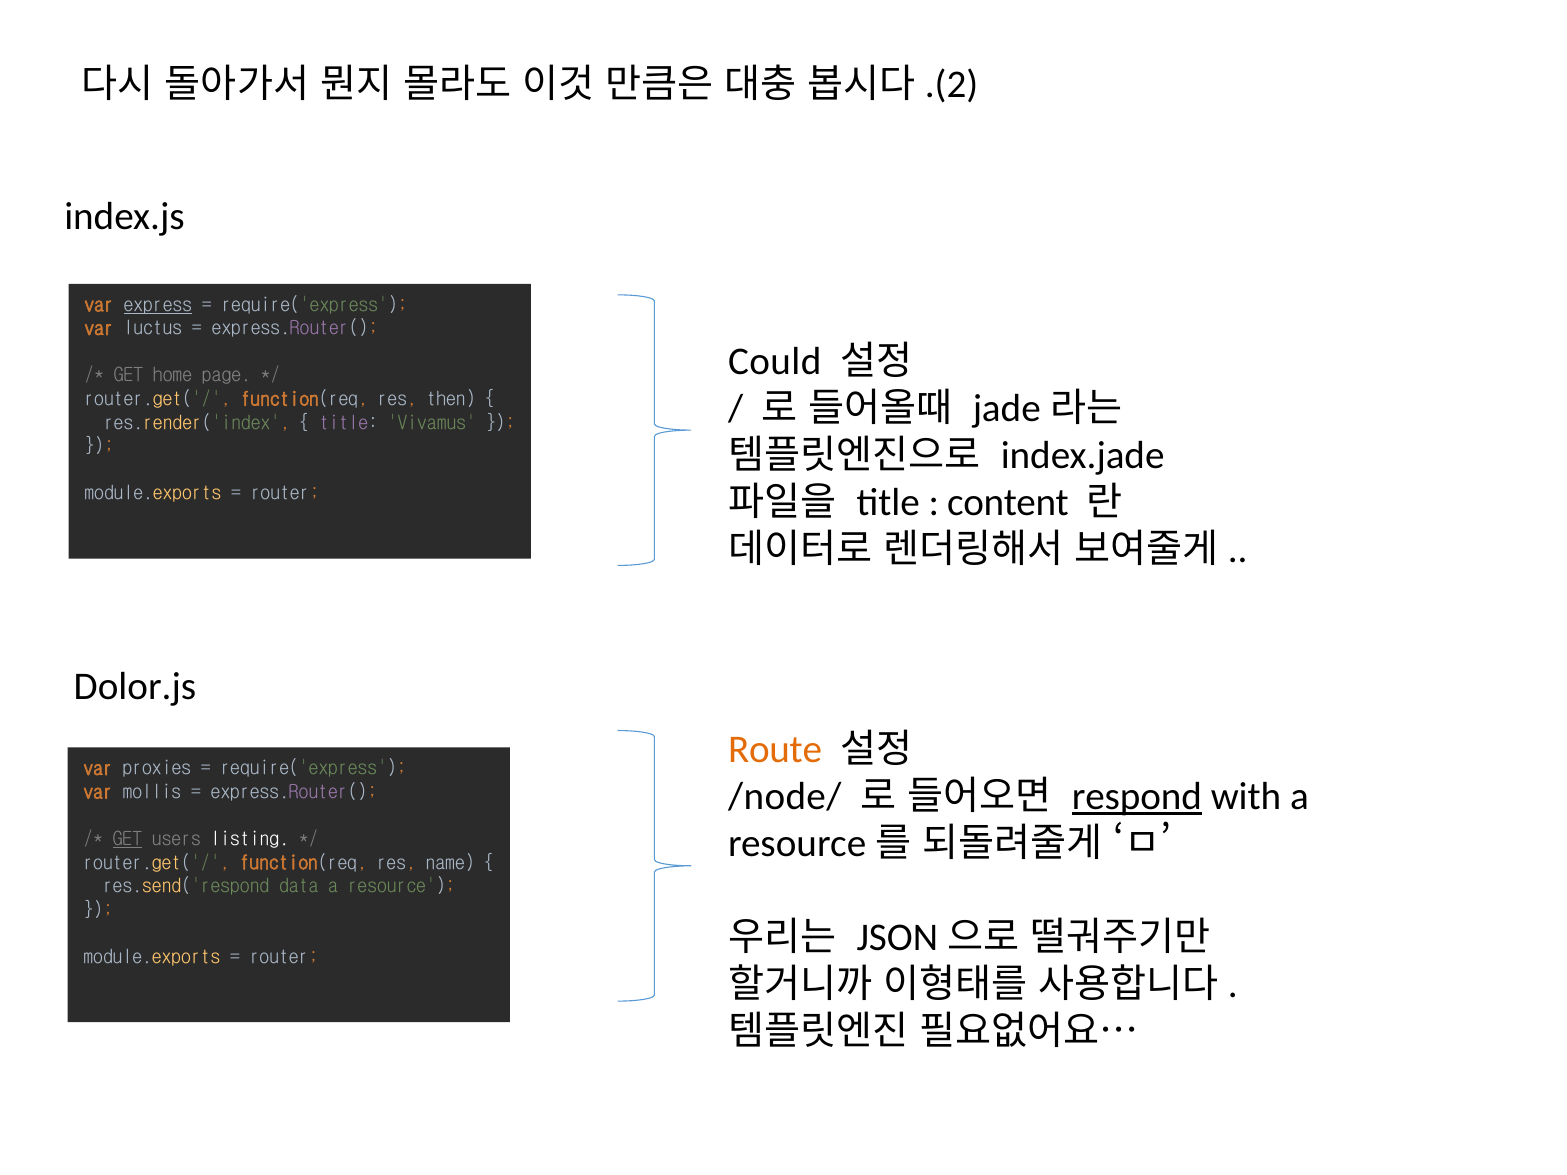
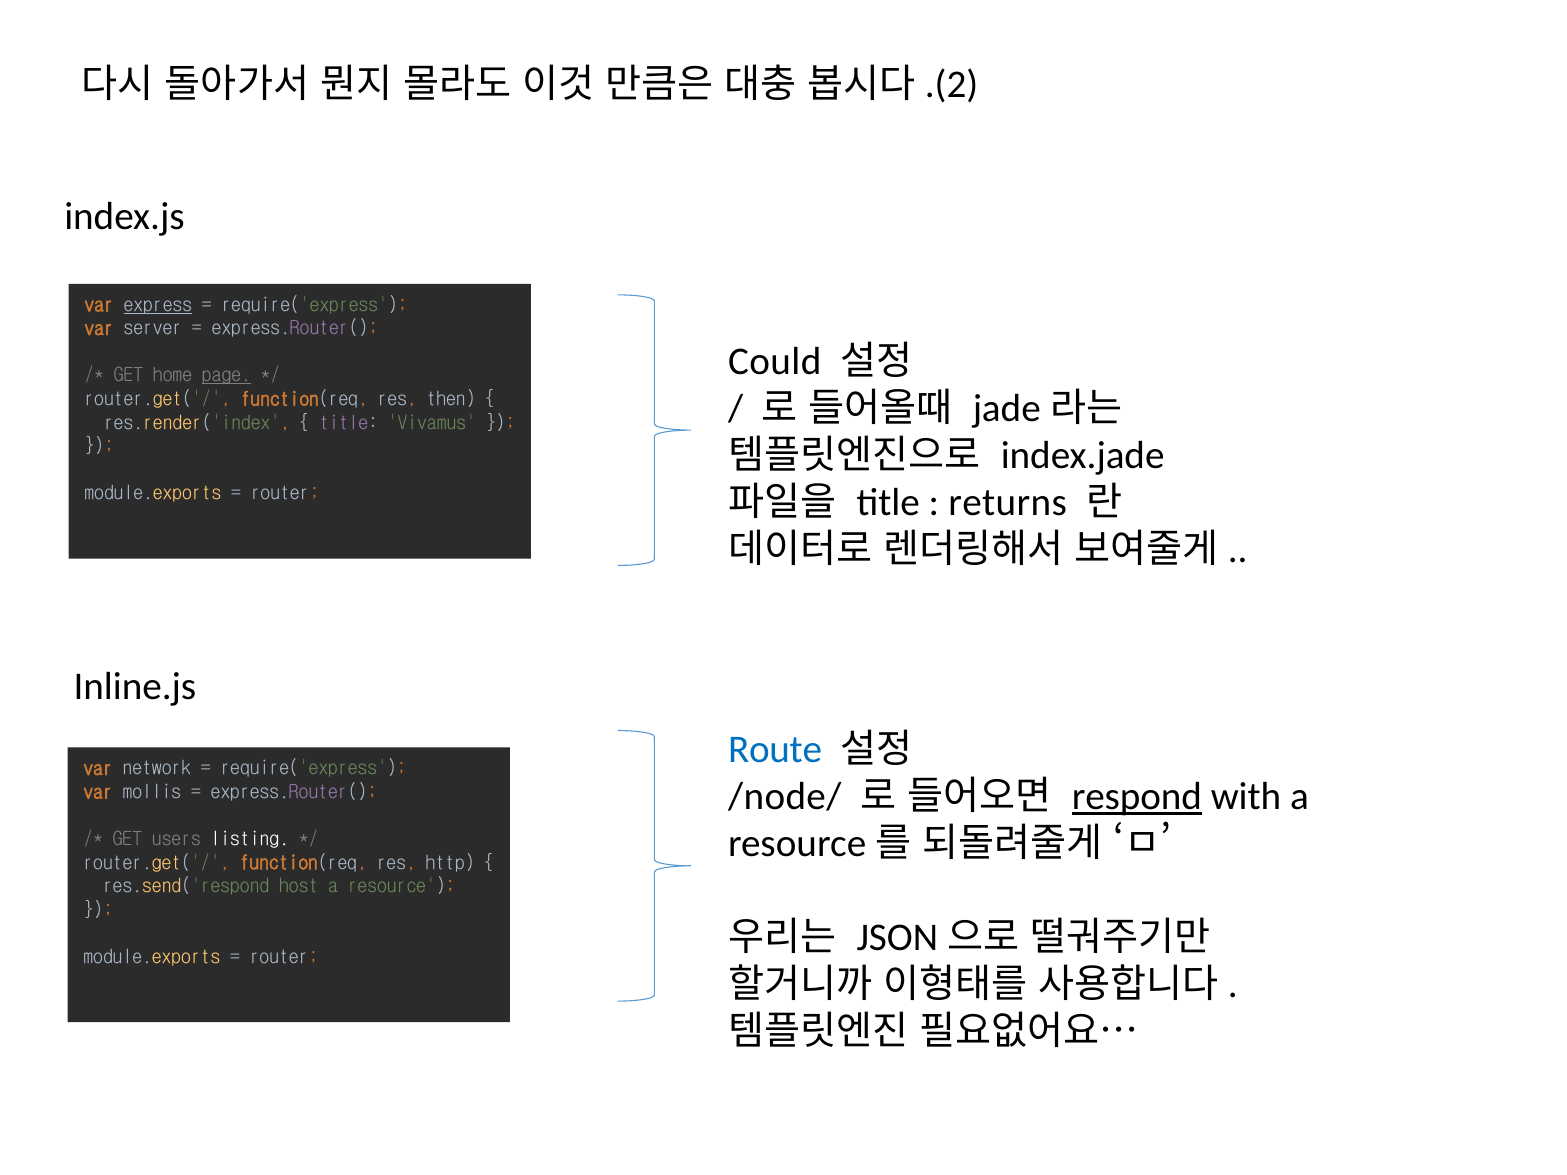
luctus: luctus -> server
page underline: none -> present
content: content -> returns
Dolor.js: Dolor.js -> Inline.js
Route colour: orange -> blue
proxies: proxies -> network
GET at (127, 839) underline: present -> none
name: name -> http
data: data -> host
